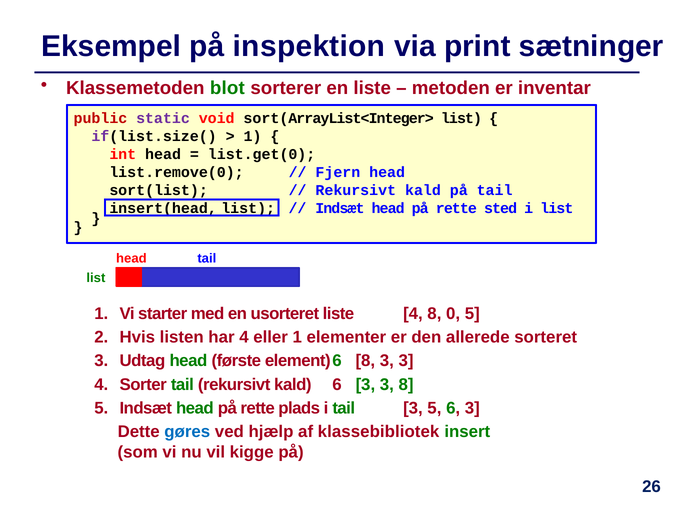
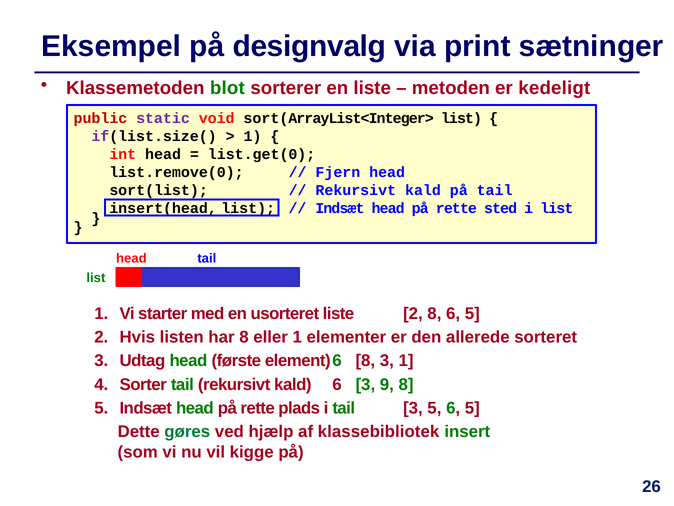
inspektion: inspektion -> designvalg
inventar: inventar -> kedeligt
liste 4: 4 -> 2
8 0: 0 -> 6
har 4: 4 -> 8
8 3 3: 3 -> 1
6 3 3: 3 -> 9
5 6 3: 3 -> 5
gøres colour: blue -> green
